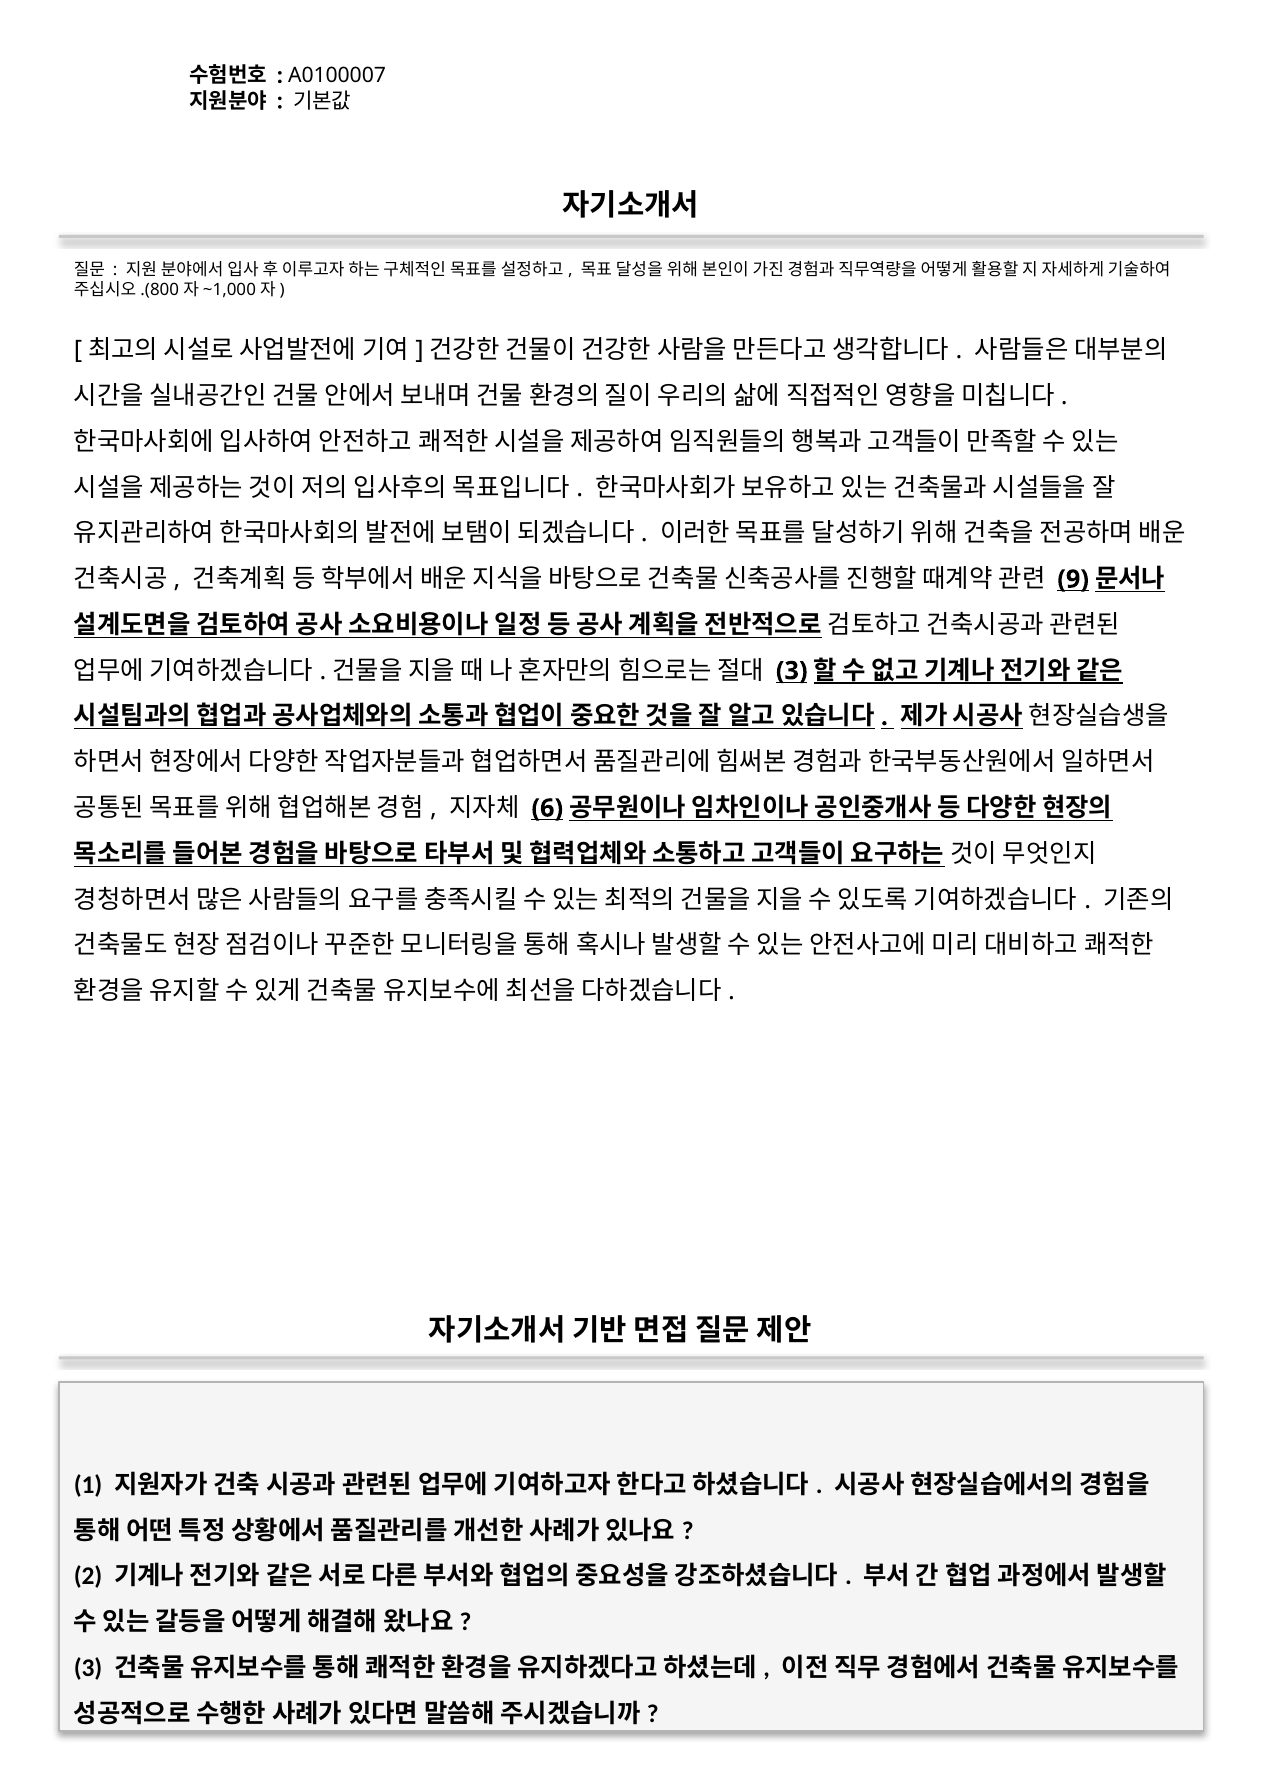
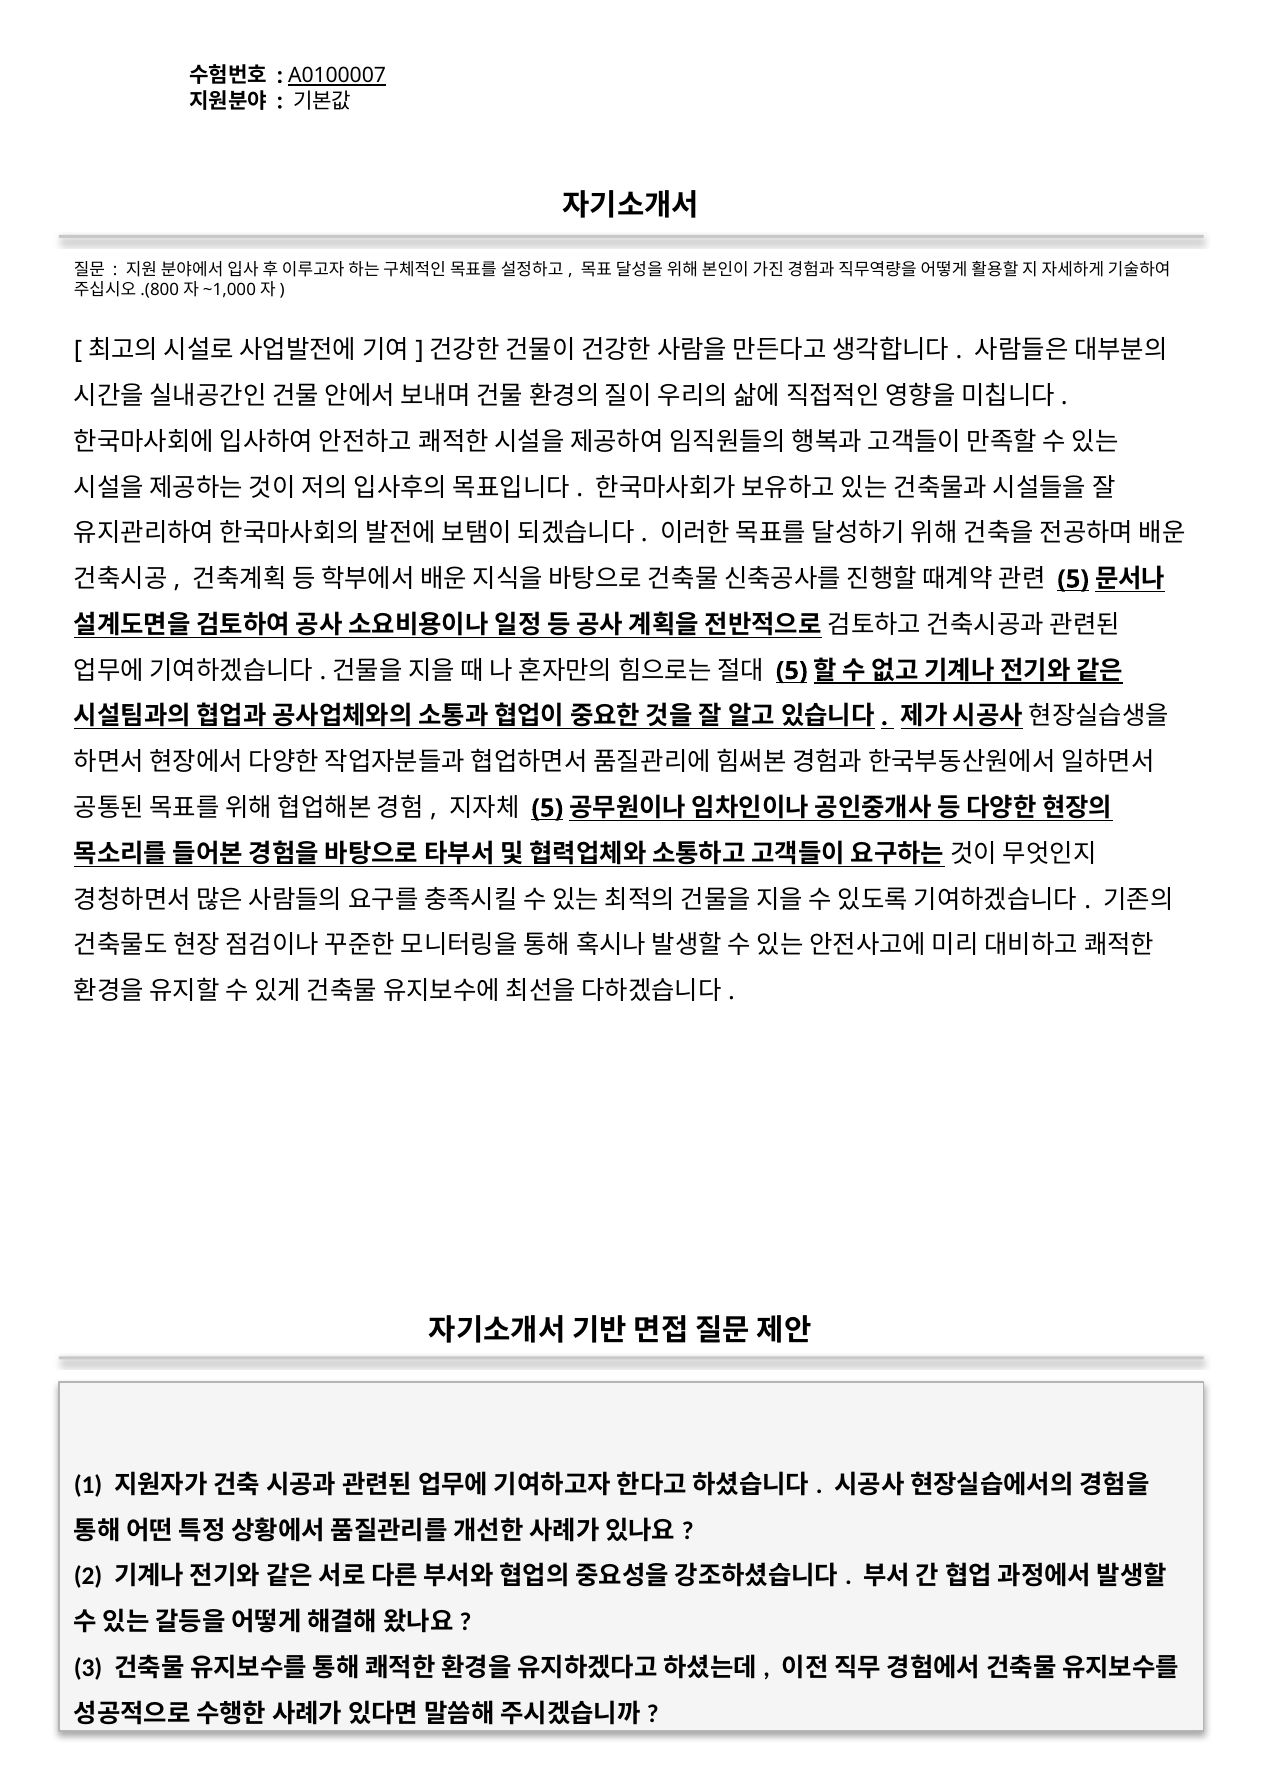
A0100007 underline: none -> present
9 at (1073, 579): 9 -> 5
3 at (792, 671): 3 -> 5
6 at (547, 808): 6 -> 5
